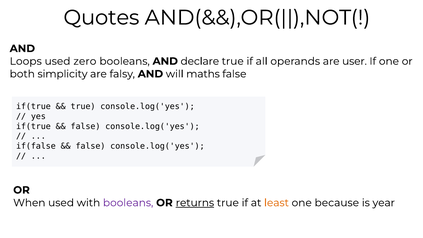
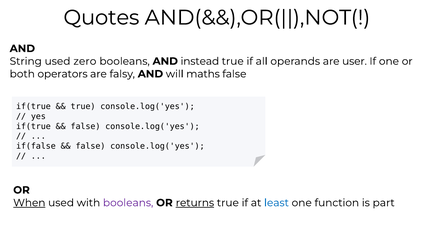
Loops: Loops -> String
declare: declare -> instead
simplicity: simplicity -> operators
When underline: none -> present
least colour: orange -> blue
because: because -> function
year: year -> part
